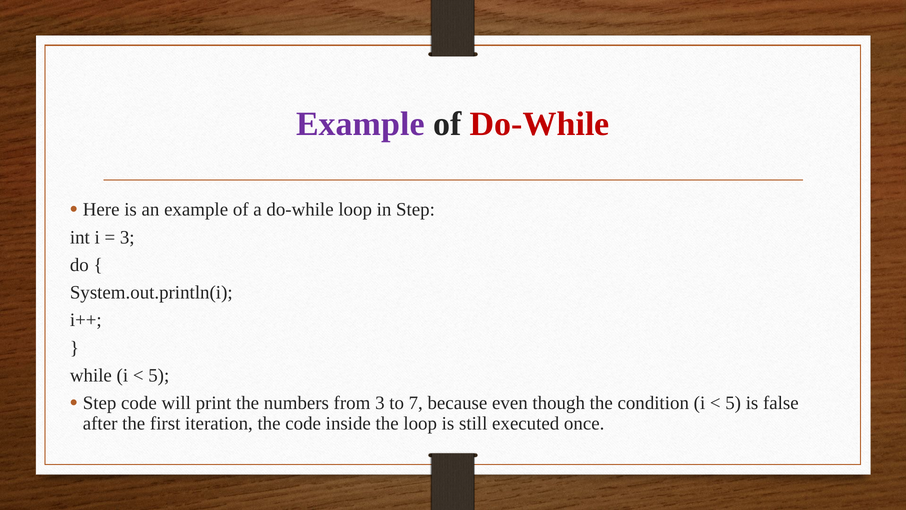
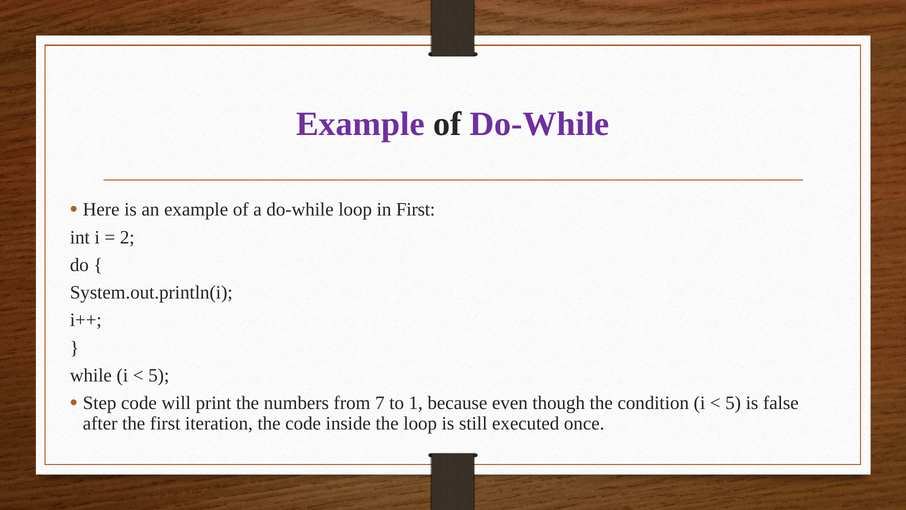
Do-While at (540, 124) colour: red -> purple
in Step: Step -> First
3 at (127, 237): 3 -> 2
from 3: 3 -> 7
7: 7 -> 1
